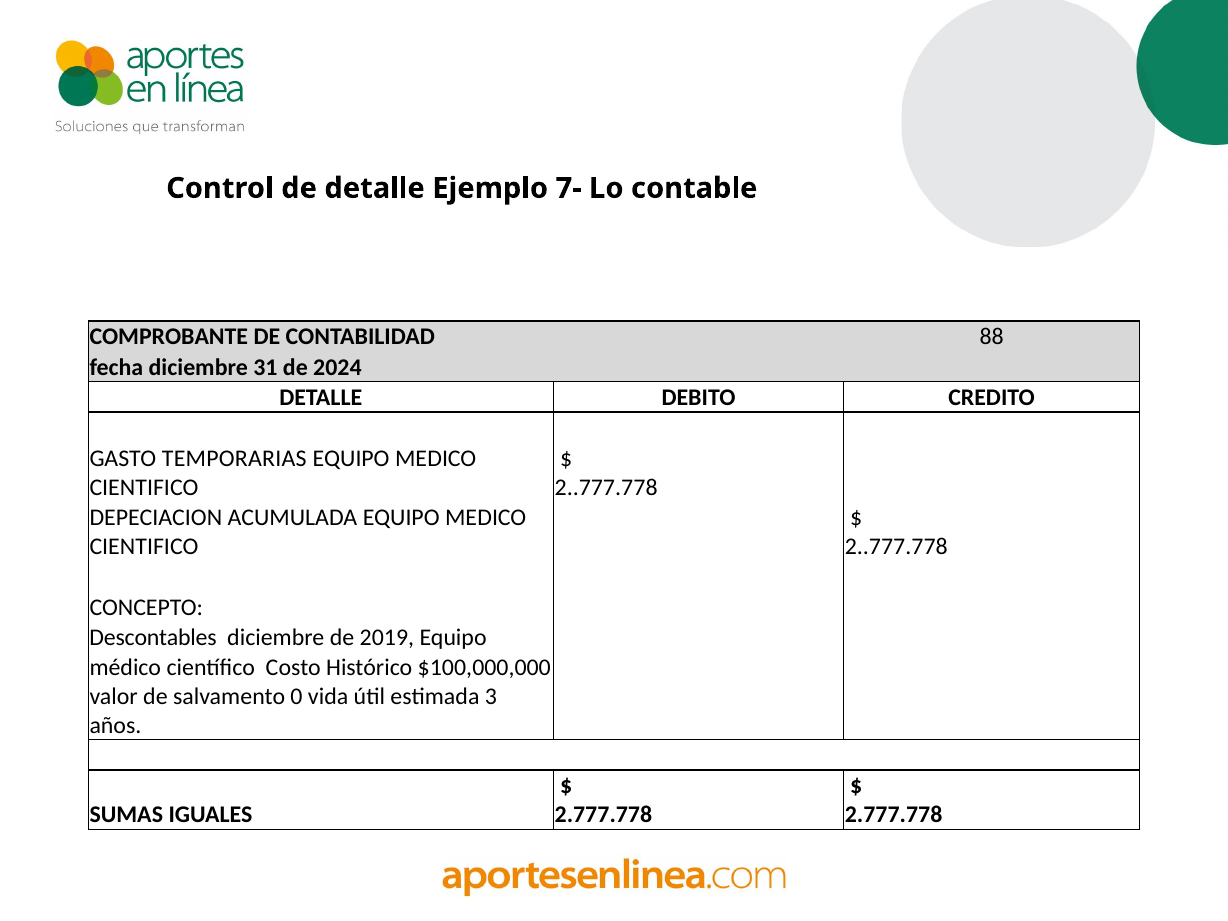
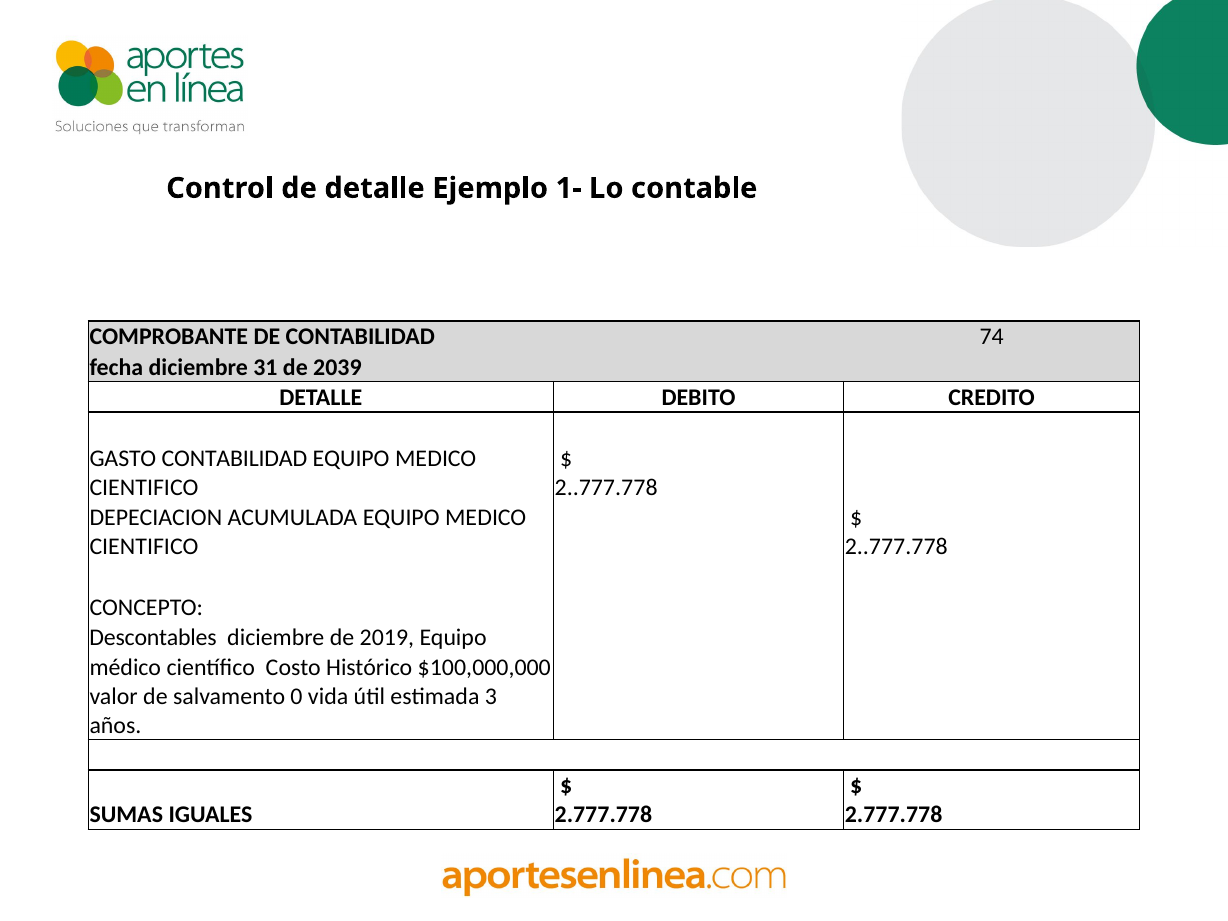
7-: 7- -> 1-
88: 88 -> 74
2024: 2024 -> 2039
GASTO TEMPORARIAS: TEMPORARIAS -> CONTABILIDAD
